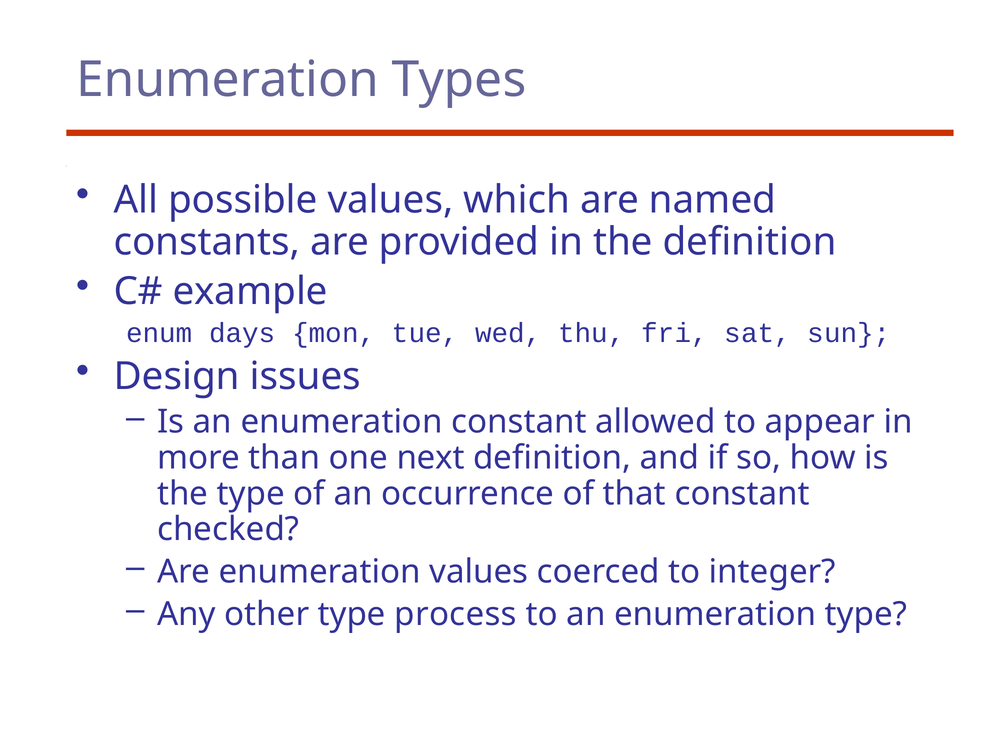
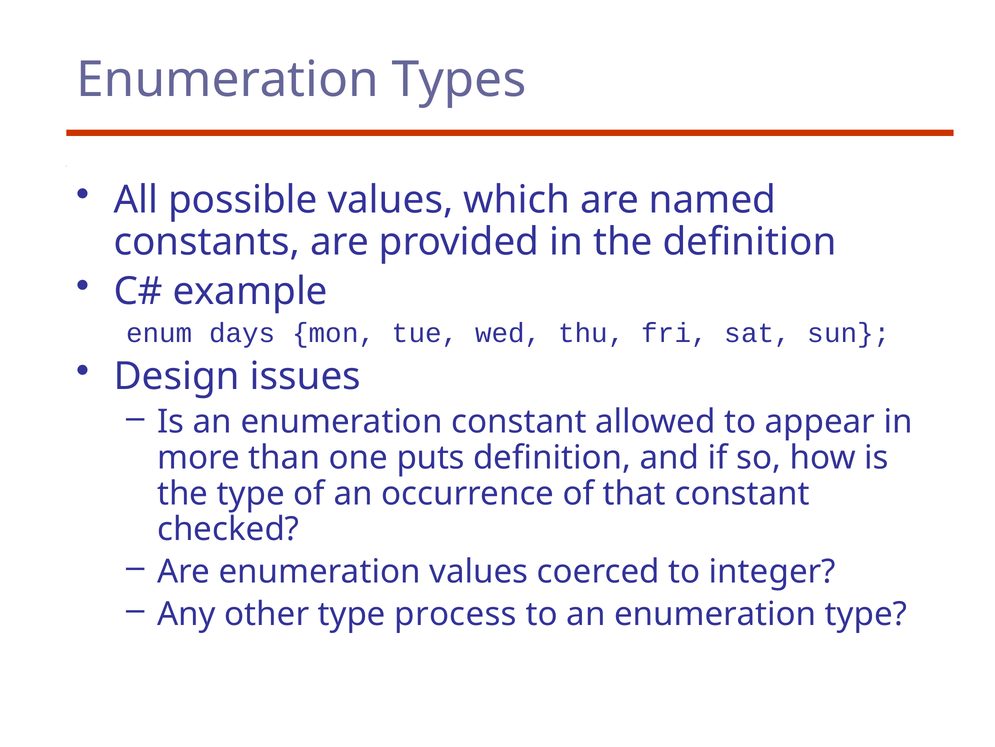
next: next -> puts
